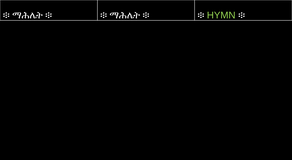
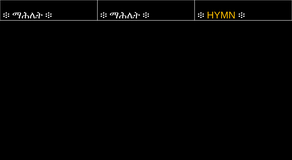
HYMN colour: light green -> yellow
